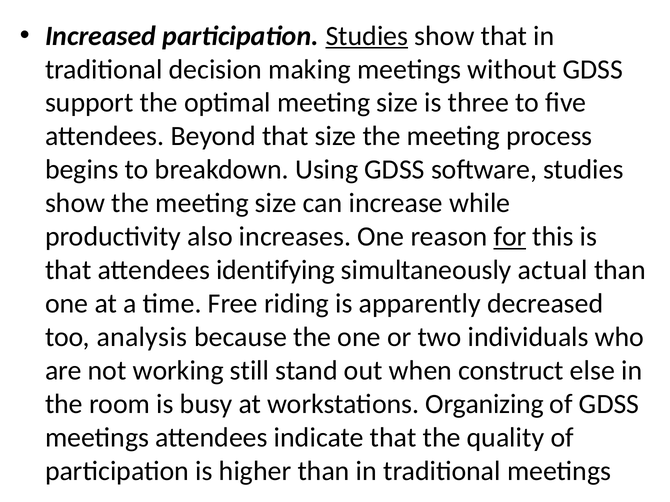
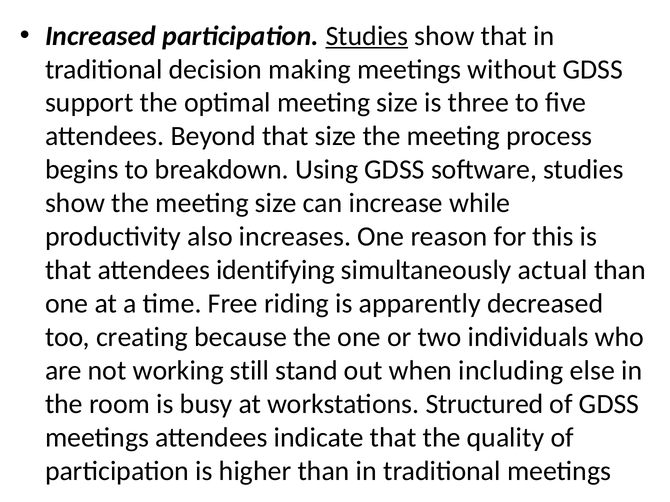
for underline: present -> none
analysis: analysis -> creating
construct: construct -> including
Organizing: Organizing -> Structured
